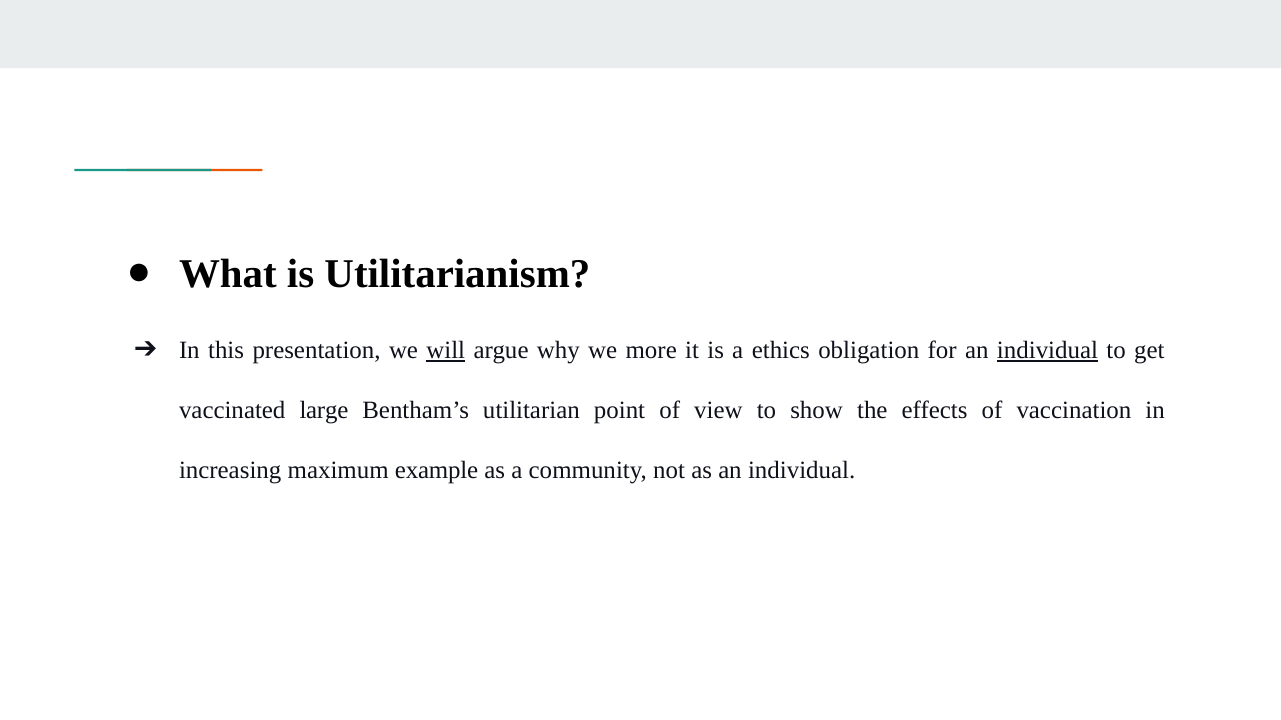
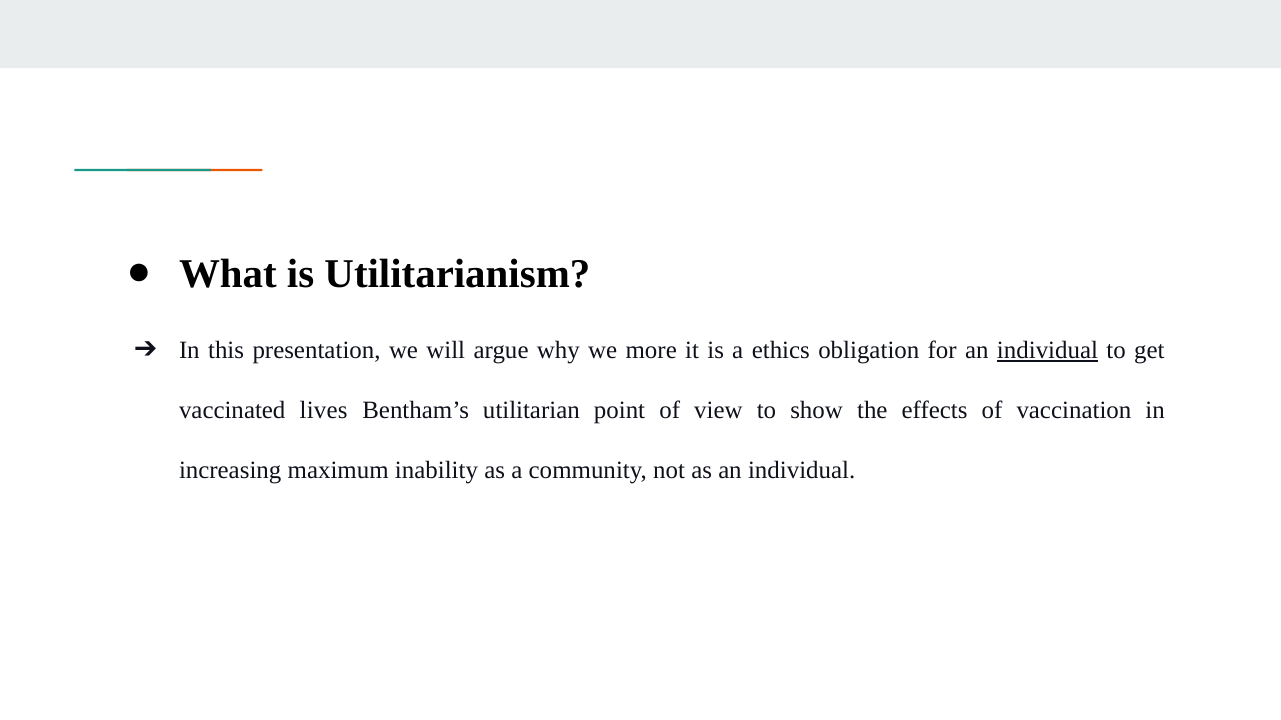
will underline: present -> none
large: large -> lives
example: example -> inability
